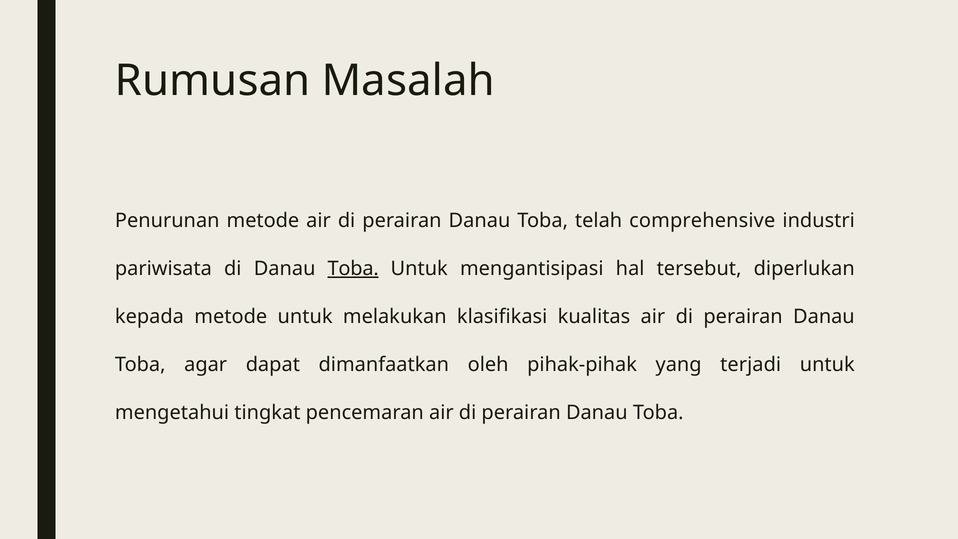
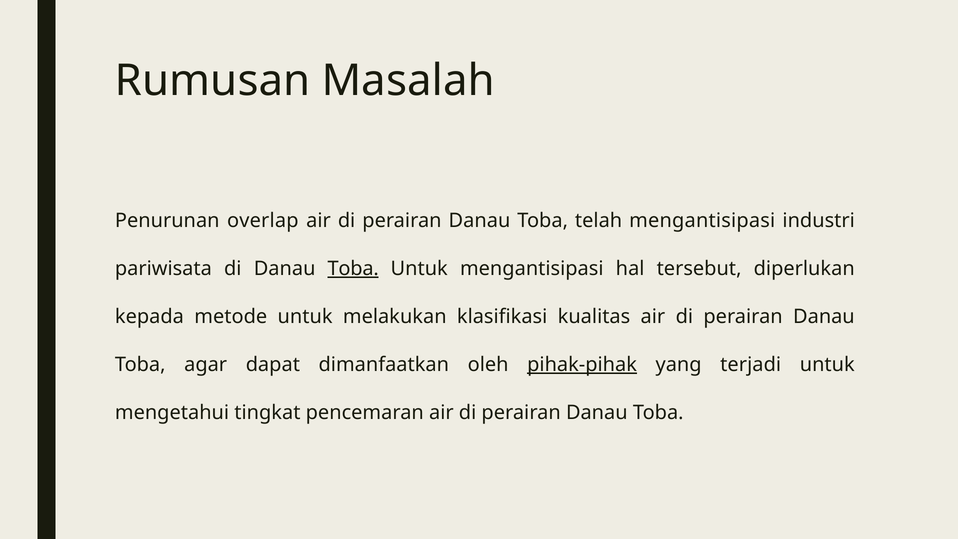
Penurunan metode: metode -> overlap
telah comprehensive: comprehensive -> mengantisipasi
pihak-pihak underline: none -> present
